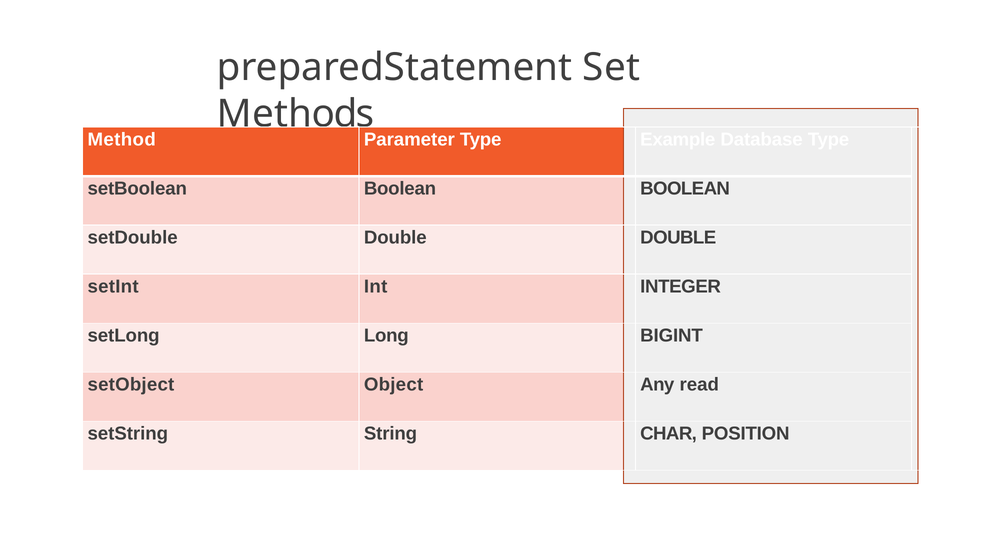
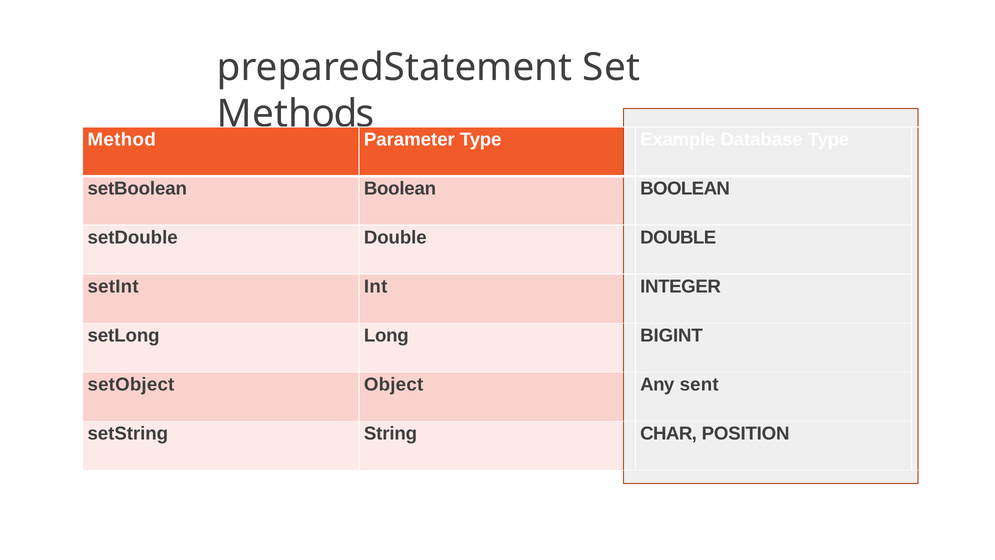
read: read -> sent
